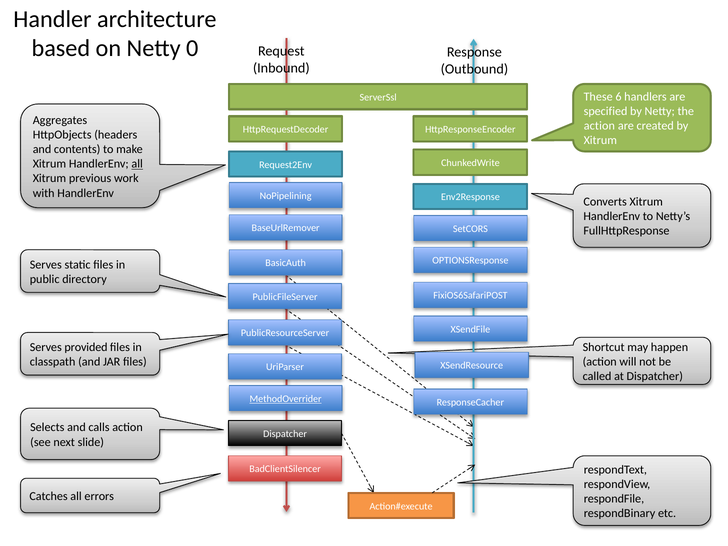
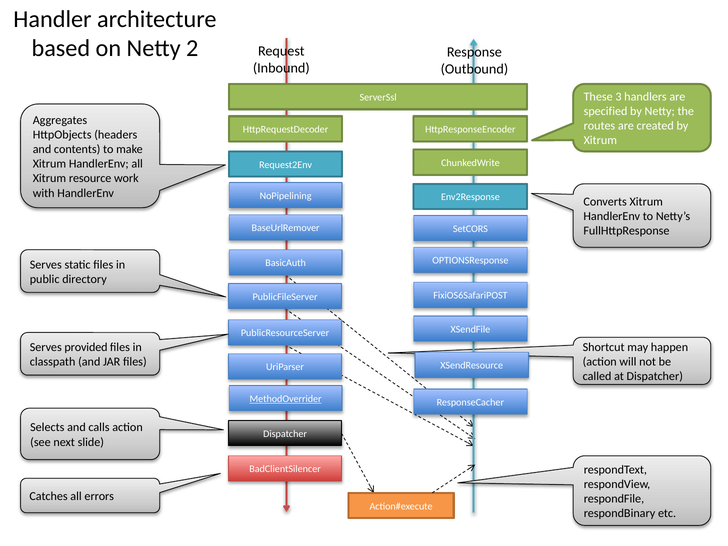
0: 0 -> 2
6: 6 -> 3
action at (599, 126): action -> routes
all at (137, 164) underline: present -> none
previous: previous -> resource
